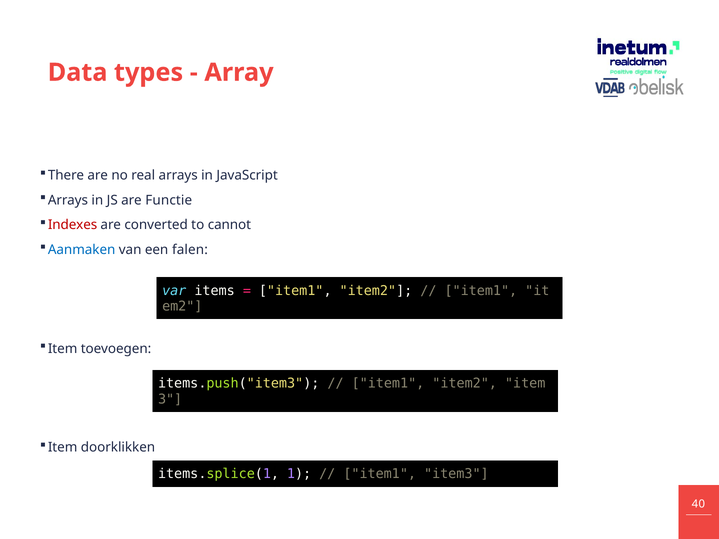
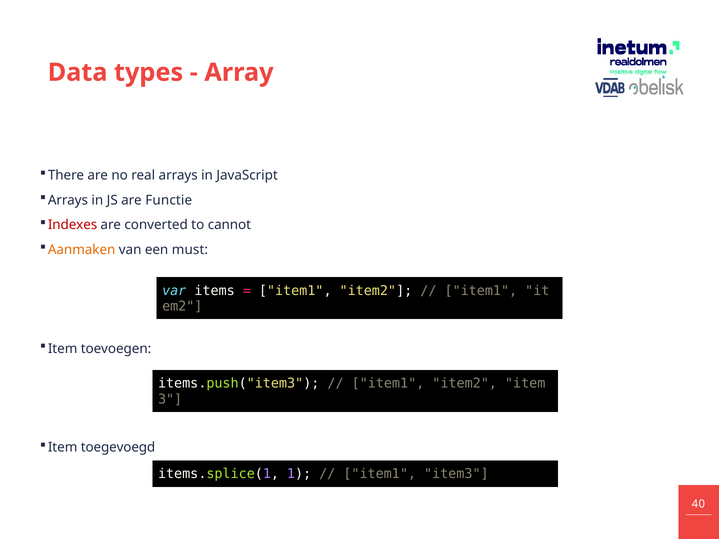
Aanmaken colour: blue -> orange
falen: falen -> must
doorklikken: doorklikken -> toegevoegd
